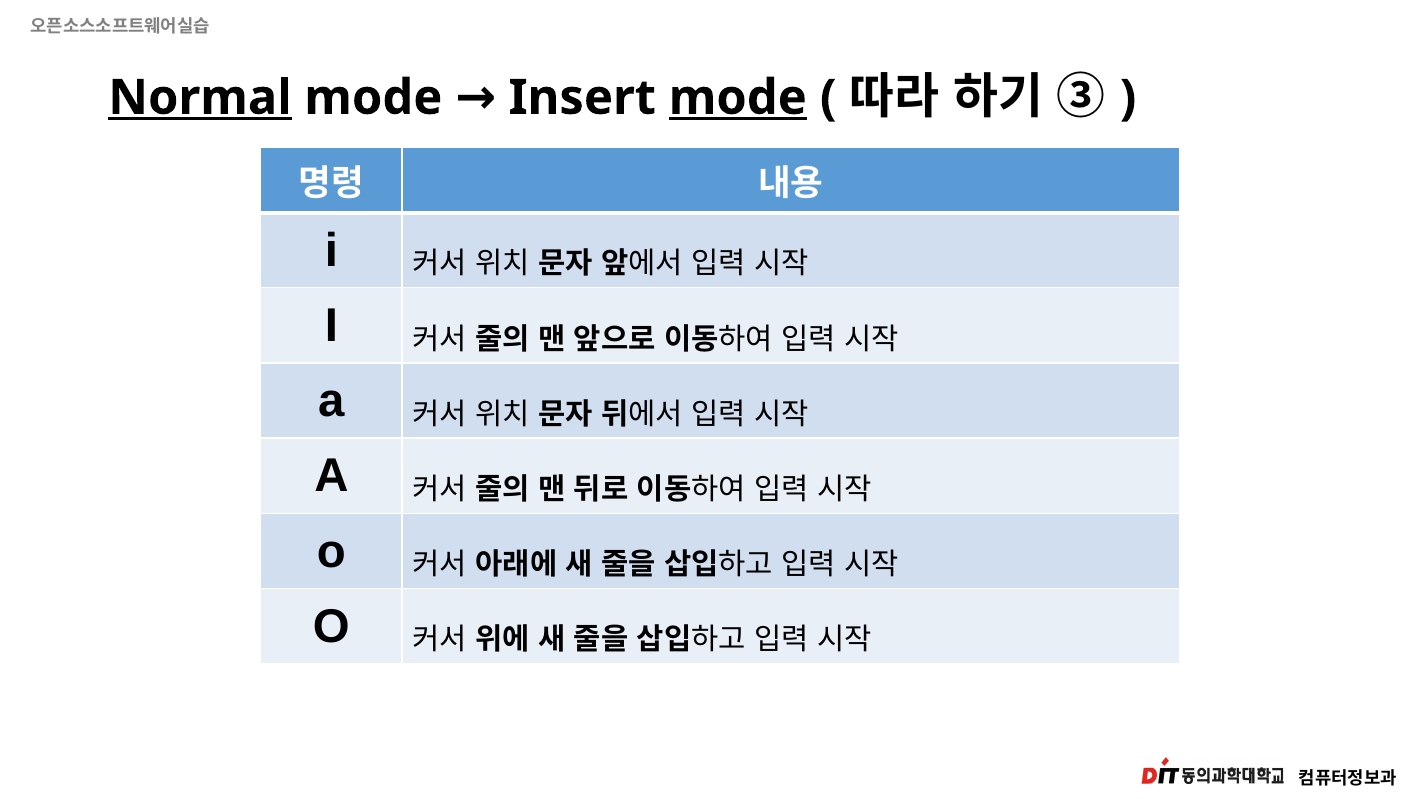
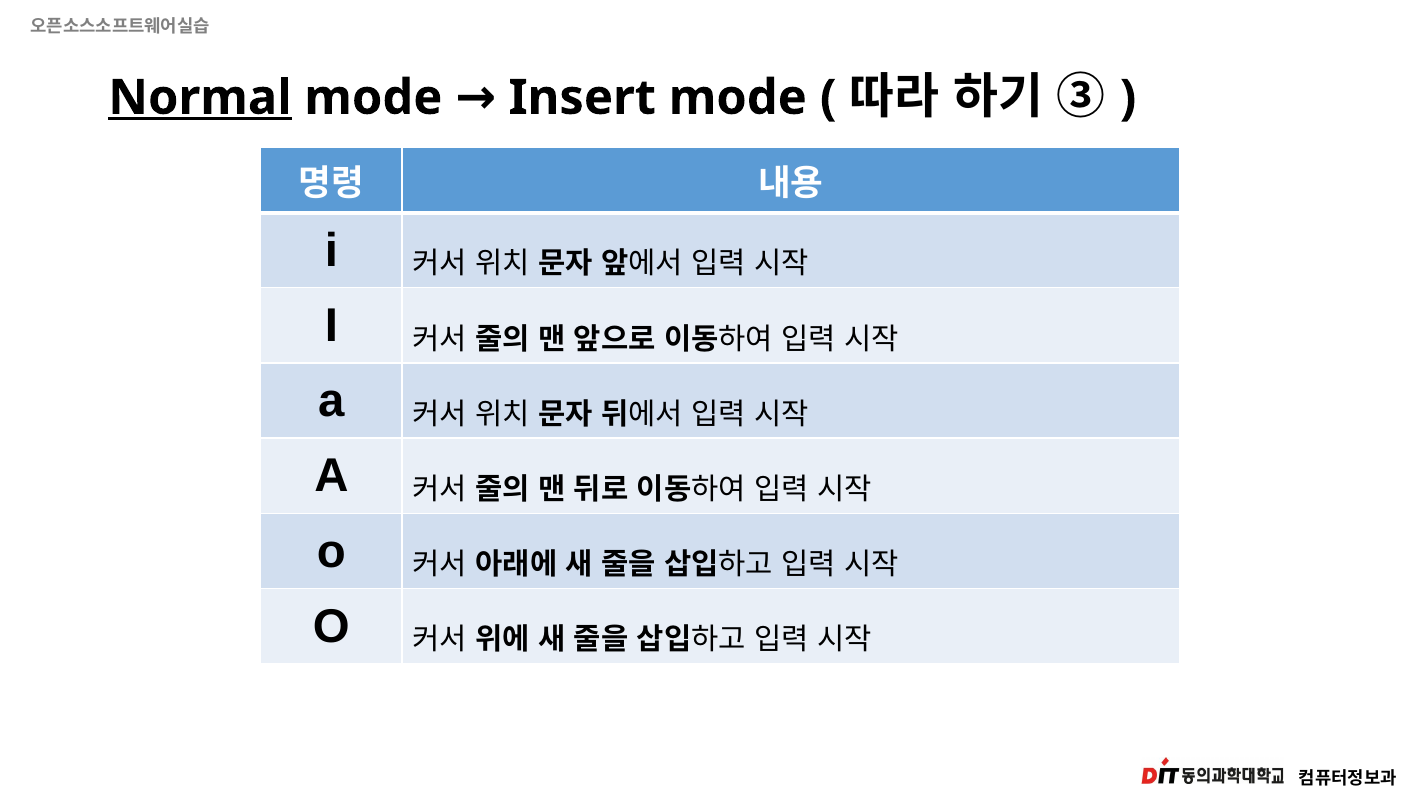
mode at (738, 98) underline: present -> none
